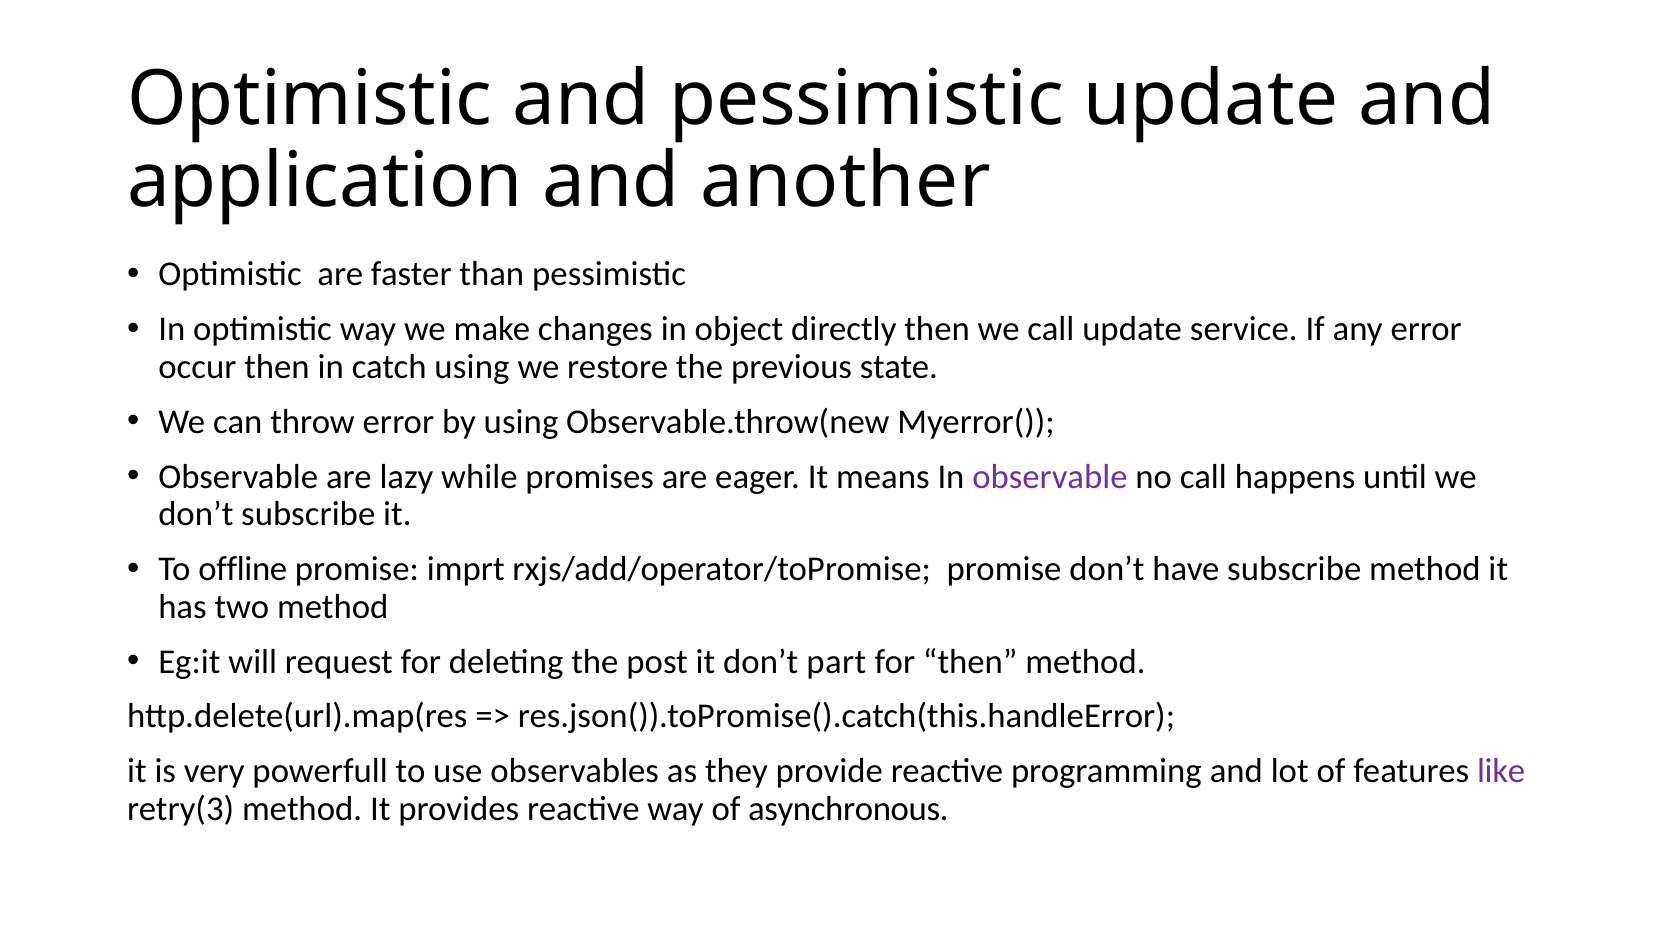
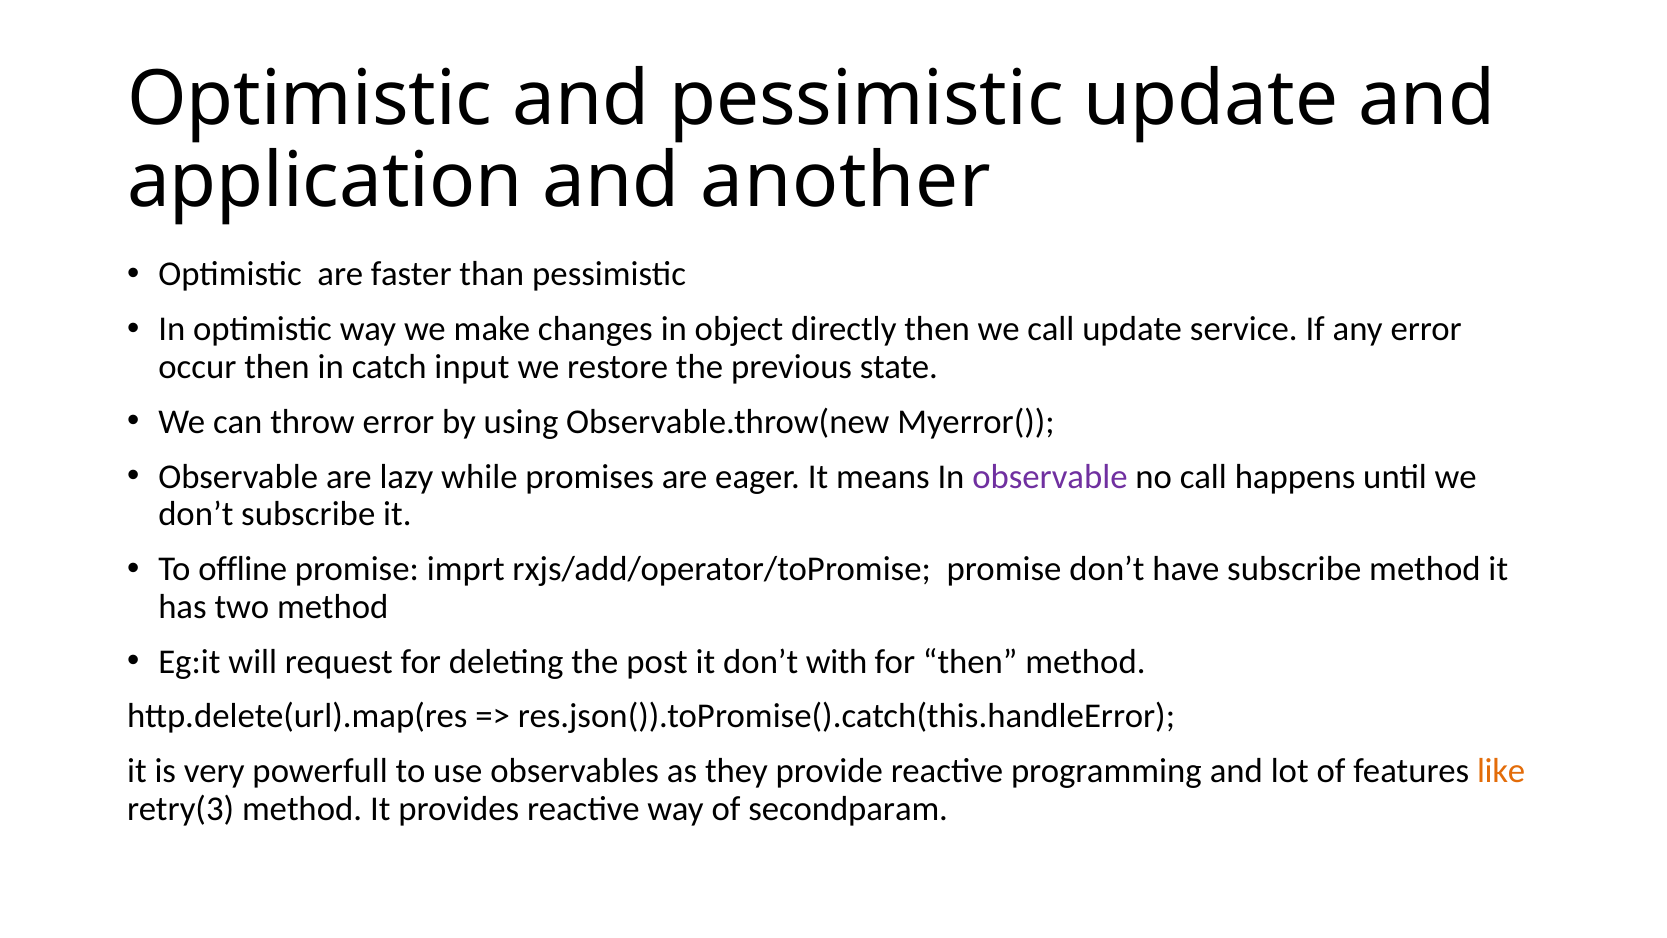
catch using: using -> input
part: part -> with
like colour: purple -> orange
asynchronous: asynchronous -> secondparam
